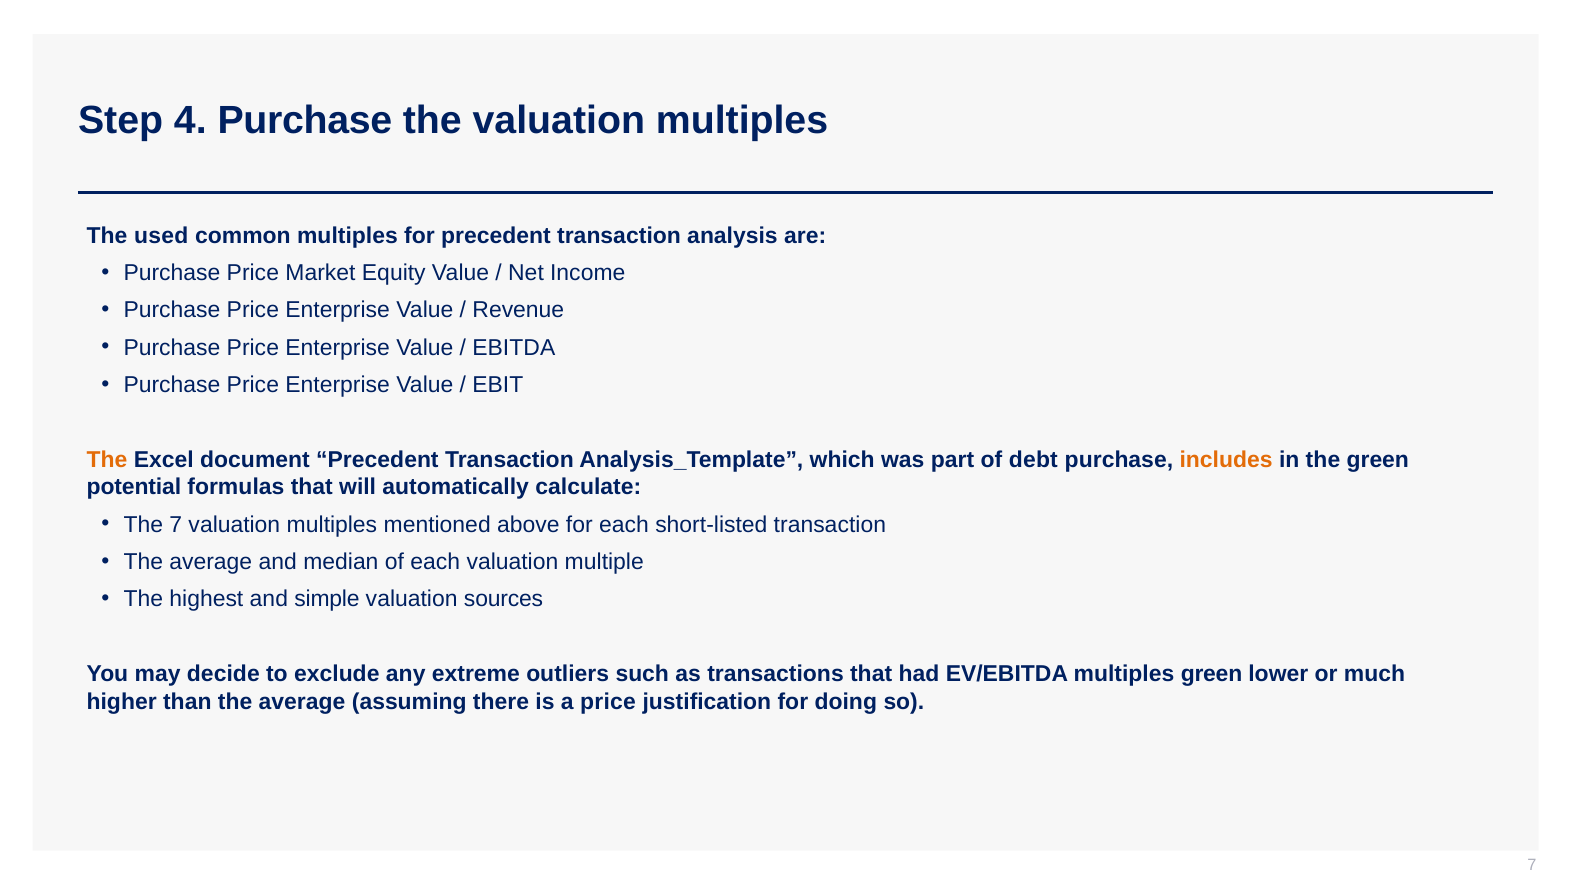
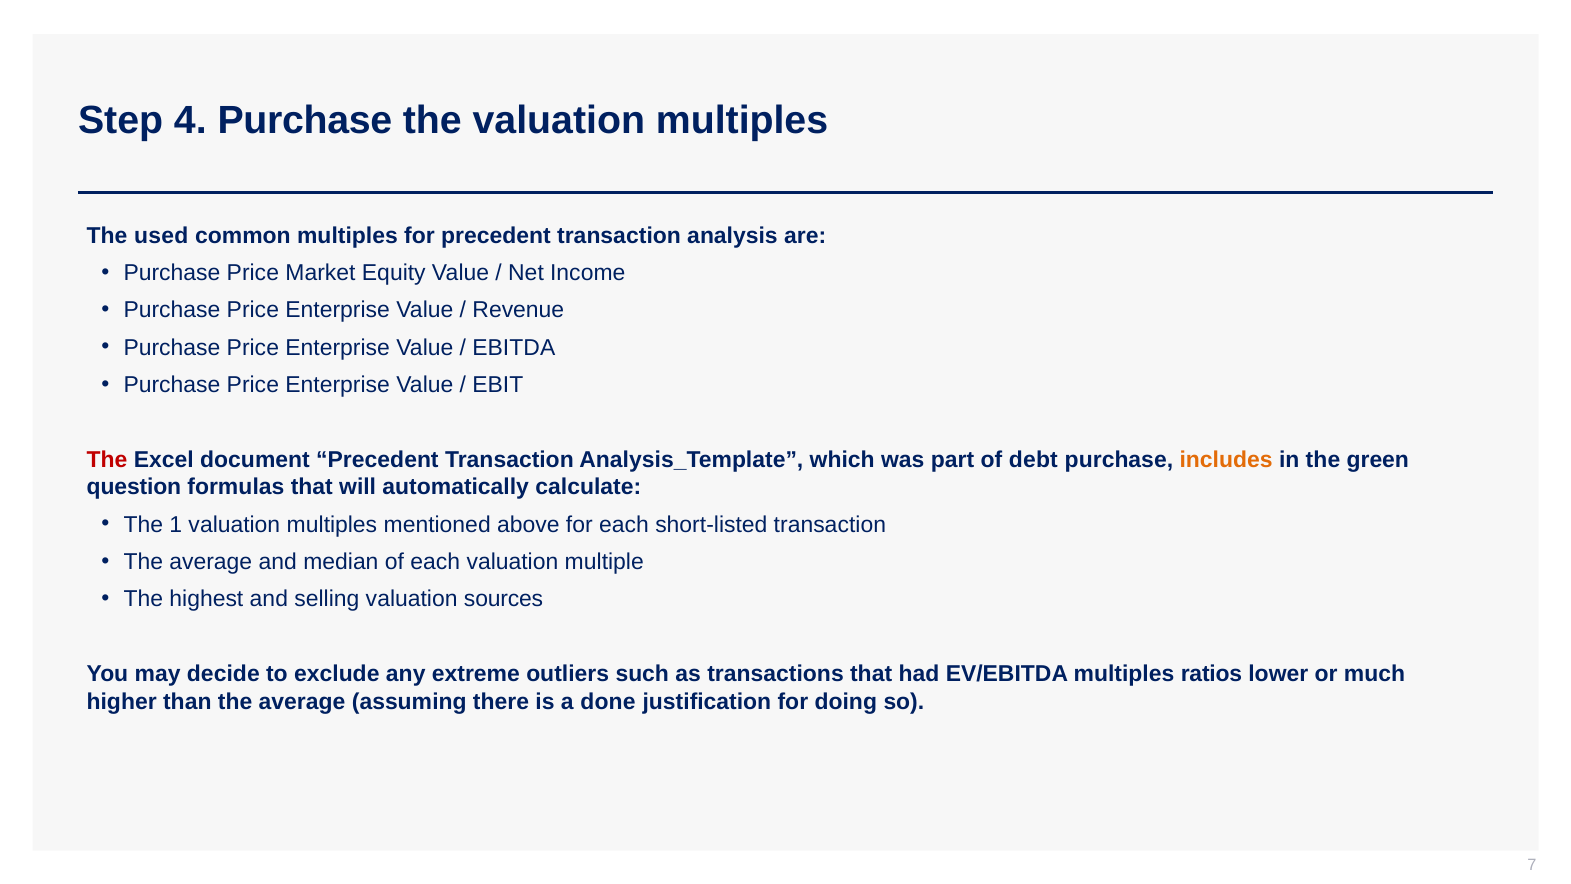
The at (107, 459) colour: orange -> red
potential: potential -> question
The 7: 7 -> 1
simple: simple -> selling
multiples green: green -> ratios
a price: price -> done
